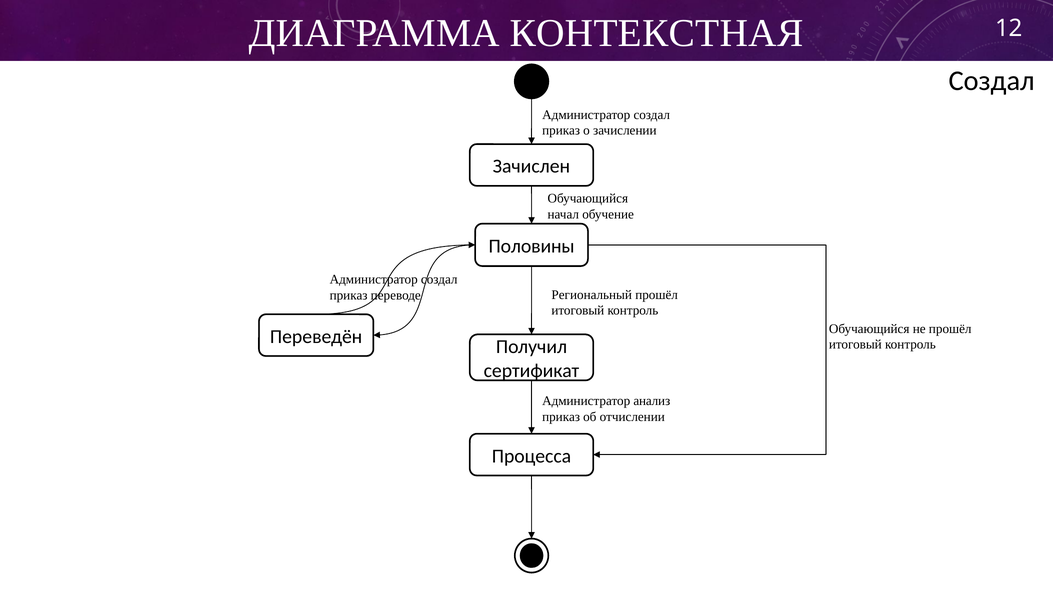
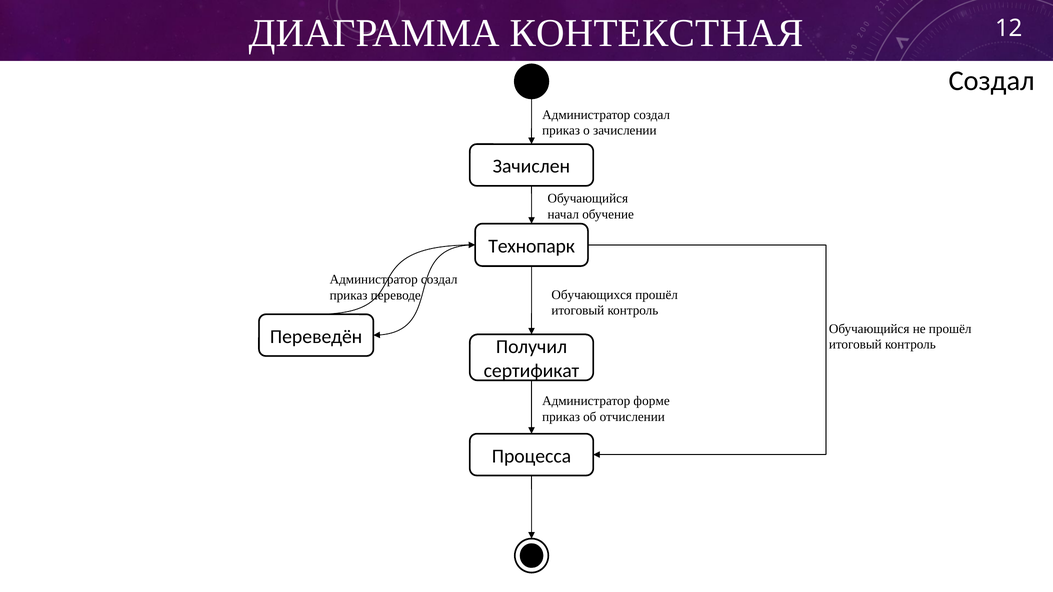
Половины: Половины -> Технопарк
Региональный: Региональный -> Обучающихся
анализ: анализ -> форме
